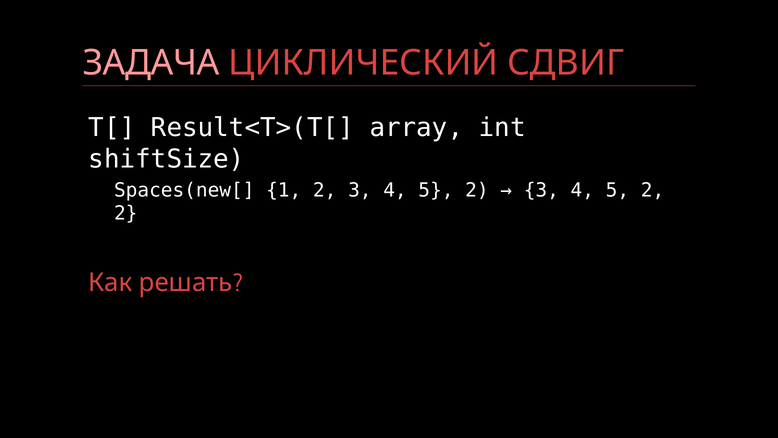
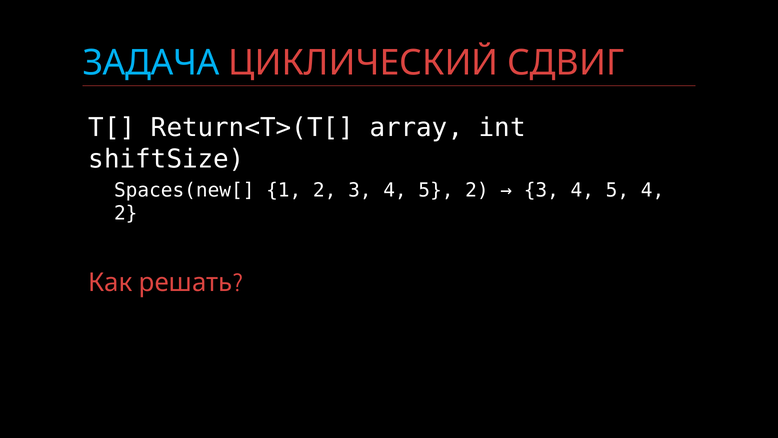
ЗАДАЧА colour: pink -> light blue
Result<T>(T[: Result<T>(T[ -> Return<T>(T[
2 at (653, 190): 2 -> 4
